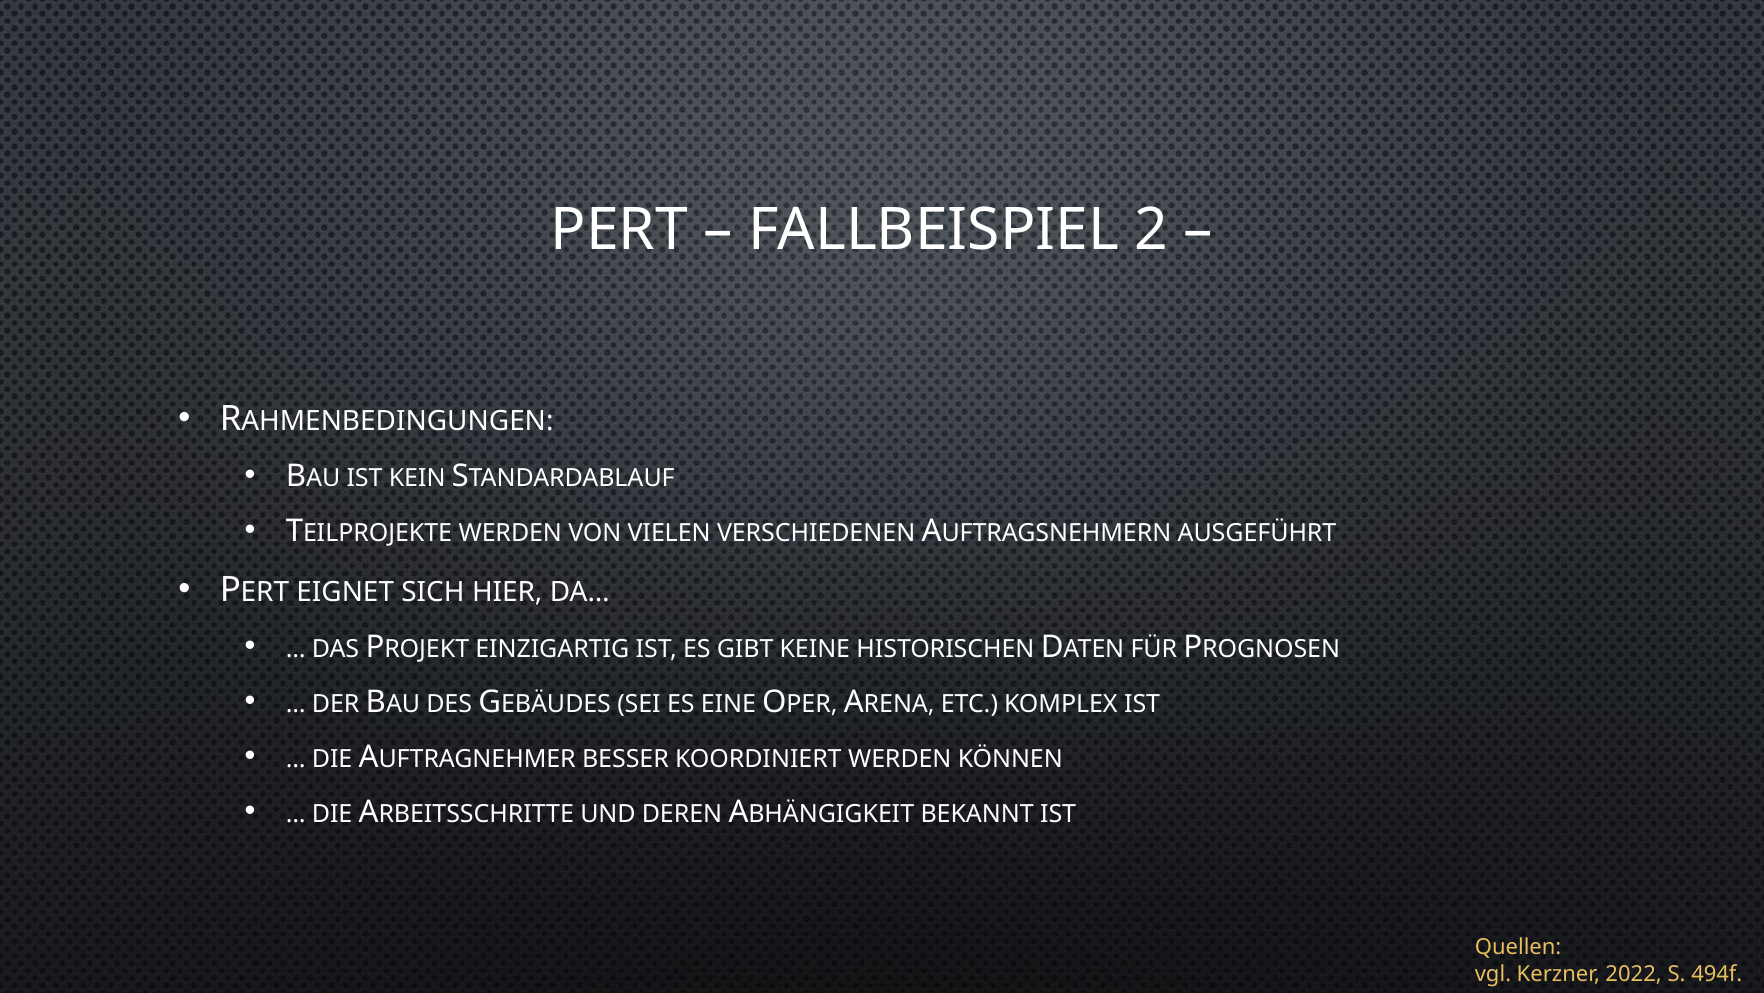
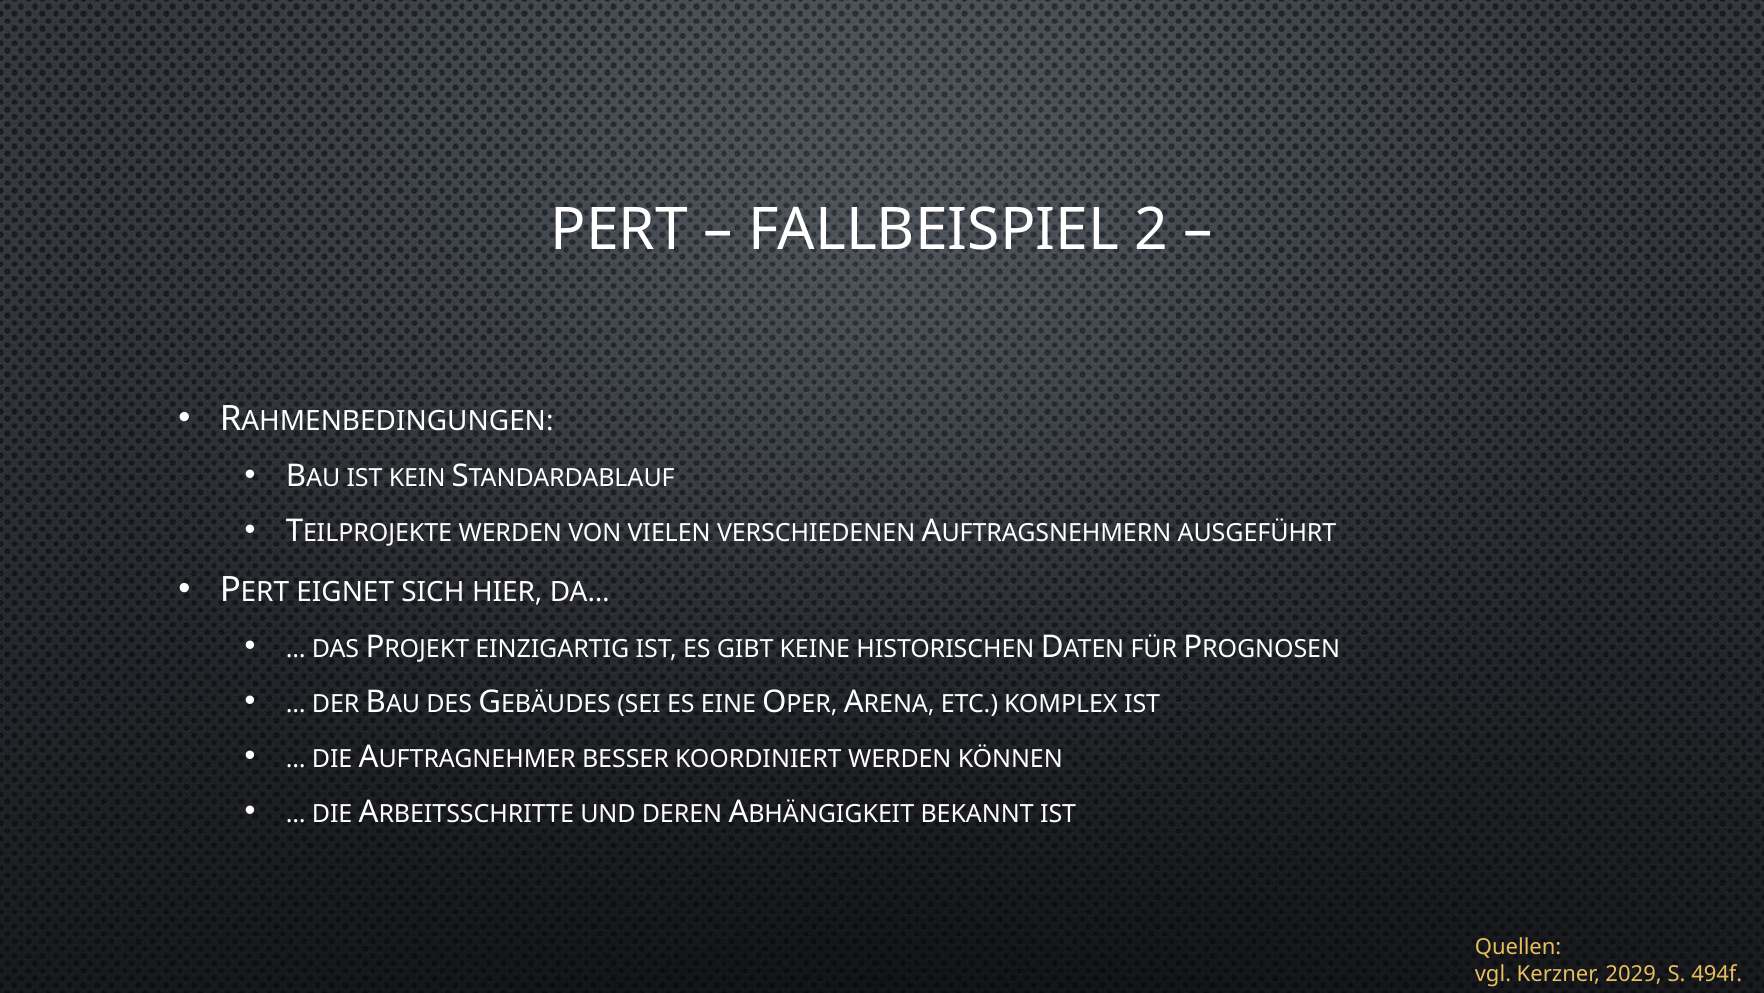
2022: 2022 -> 2029
